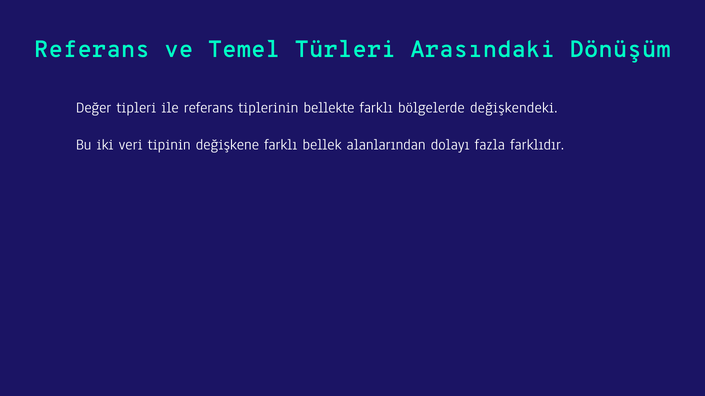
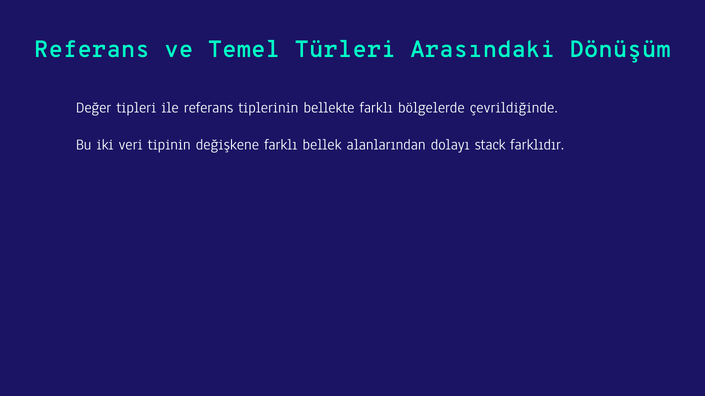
değişkendeki: değişkendeki -> çevrildiğinde
fazla: fazla -> stack
